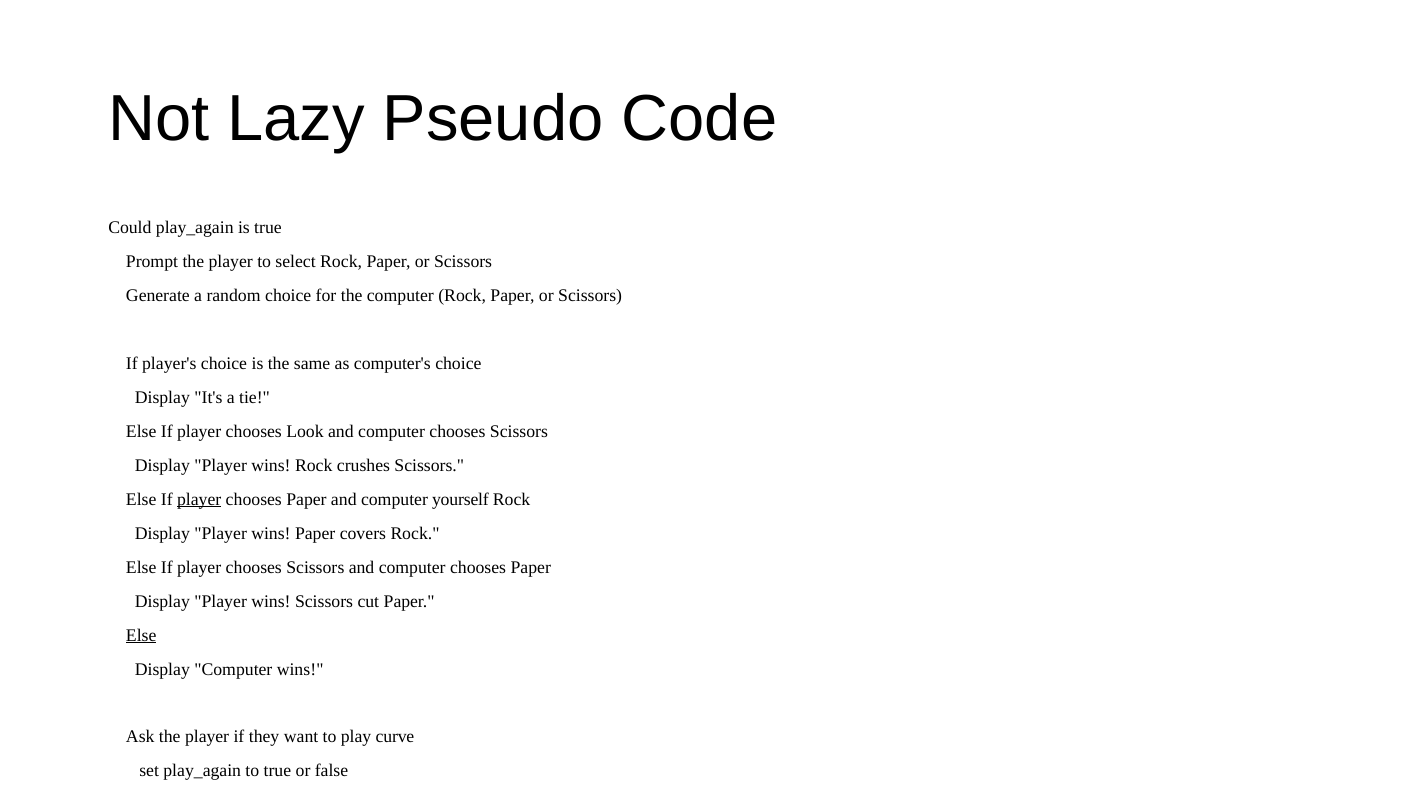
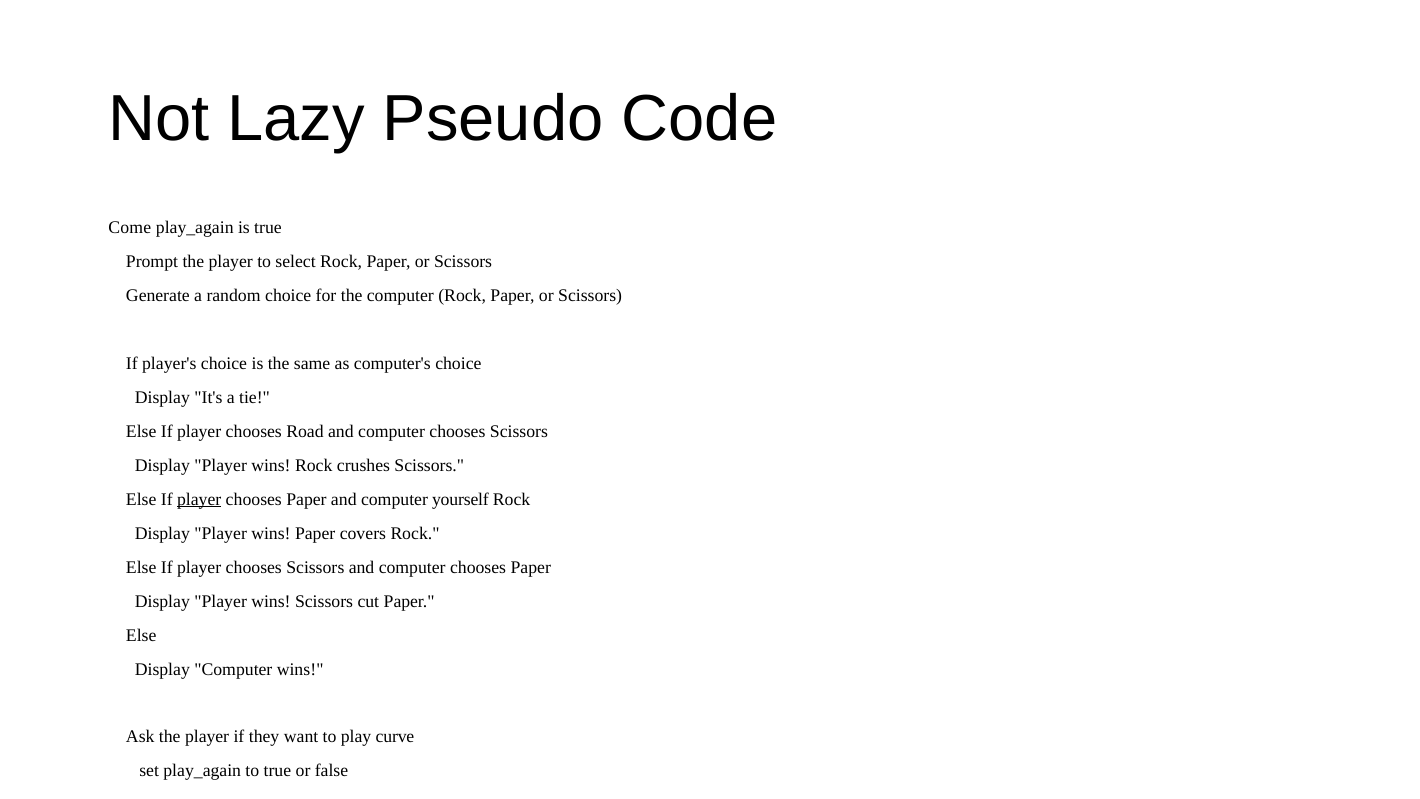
Could: Could -> Come
Look: Look -> Road
Else at (141, 635) underline: present -> none
